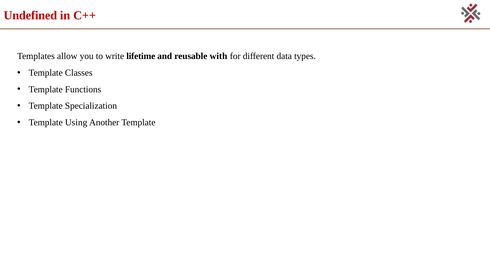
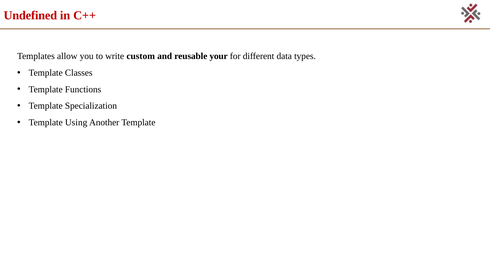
lifetime: lifetime -> custom
with: with -> your
